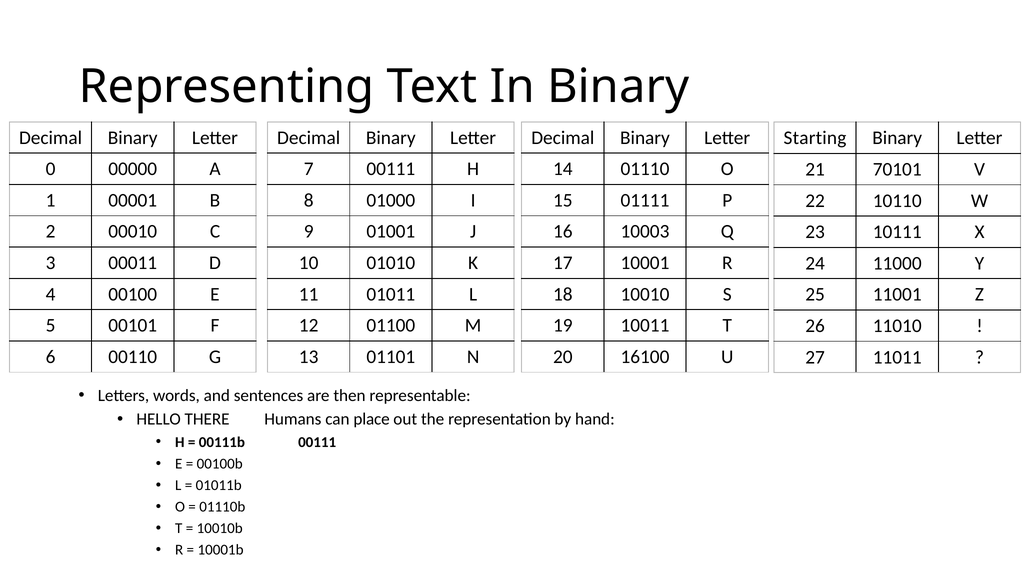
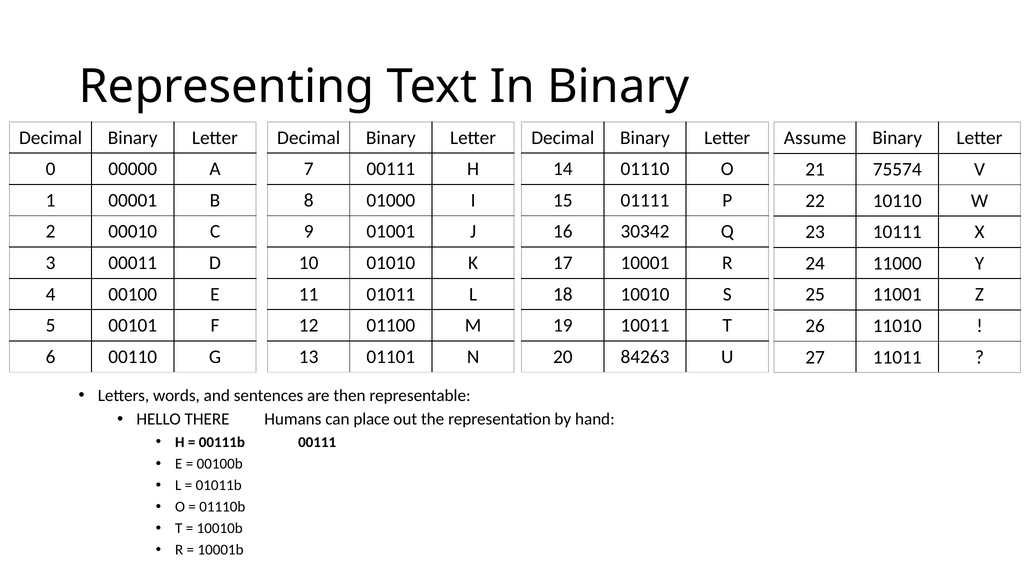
Starting: Starting -> Assume
70101: 70101 -> 75574
10003: 10003 -> 30342
16100: 16100 -> 84263
